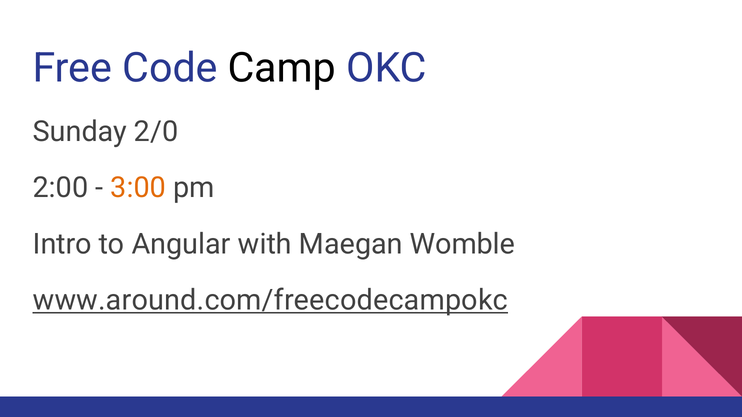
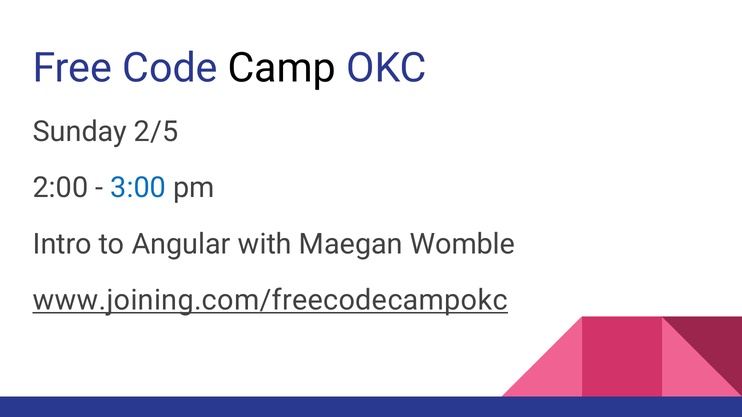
2/0: 2/0 -> 2/5
3:00 colour: orange -> blue
www.around.com/freecodecampokc: www.around.com/freecodecampokc -> www.joining.com/freecodecampokc
